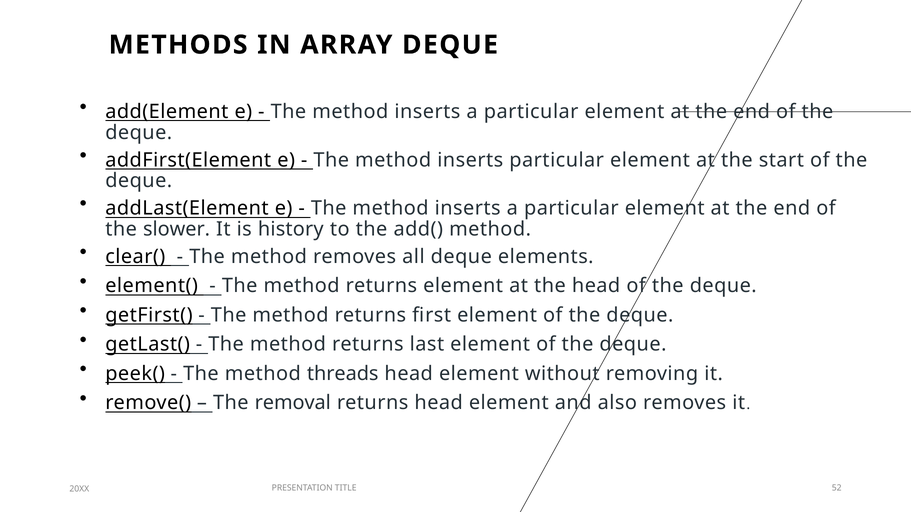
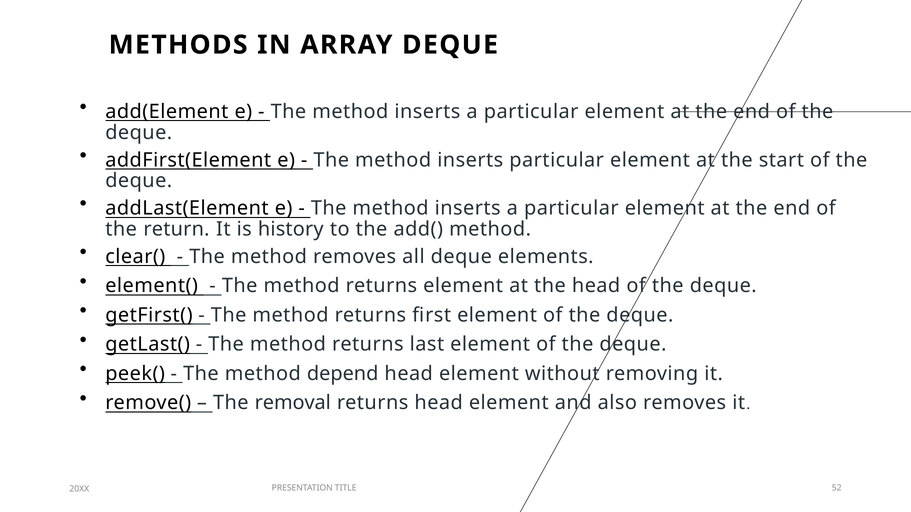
slower: slower -> return
threads: threads -> depend
